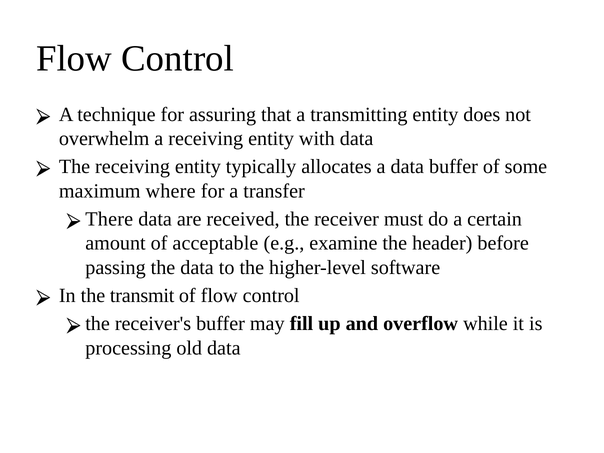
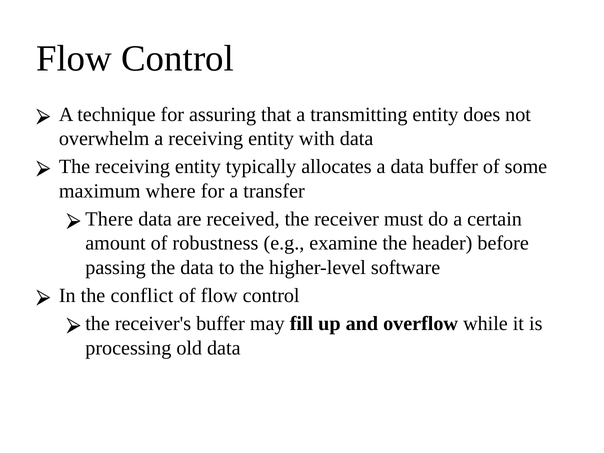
acceptable: acceptable -> robustness
transmit: transmit -> conflict
